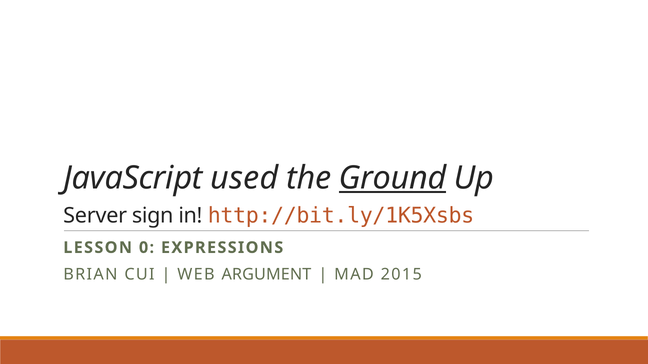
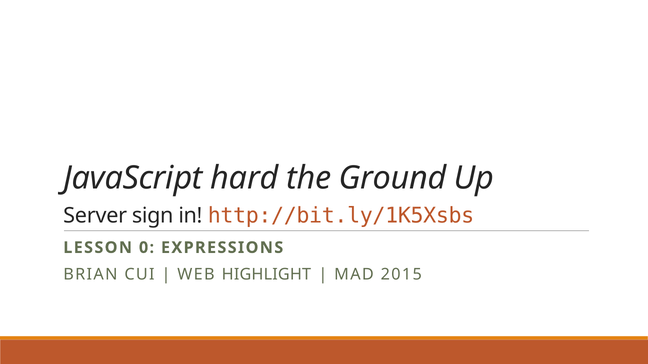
used: used -> hard
Ground underline: present -> none
ARGUMENT: ARGUMENT -> HIGHLIGHT
